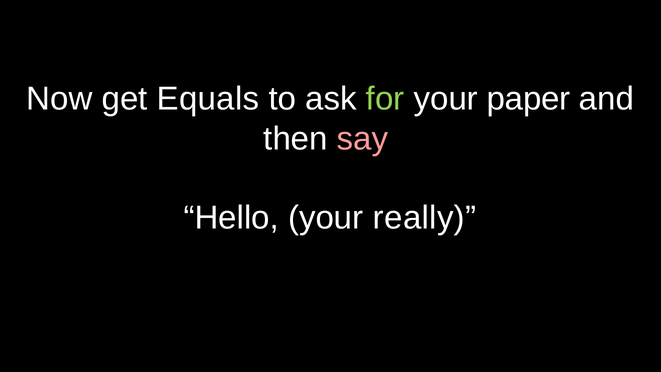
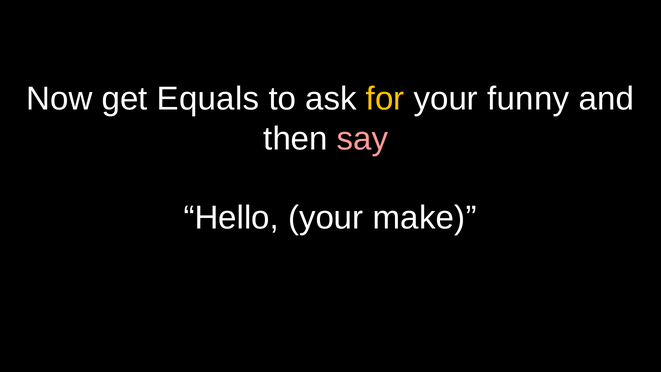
for colour: light green -> yellow
paper: paper -> funny
really: really -> make
